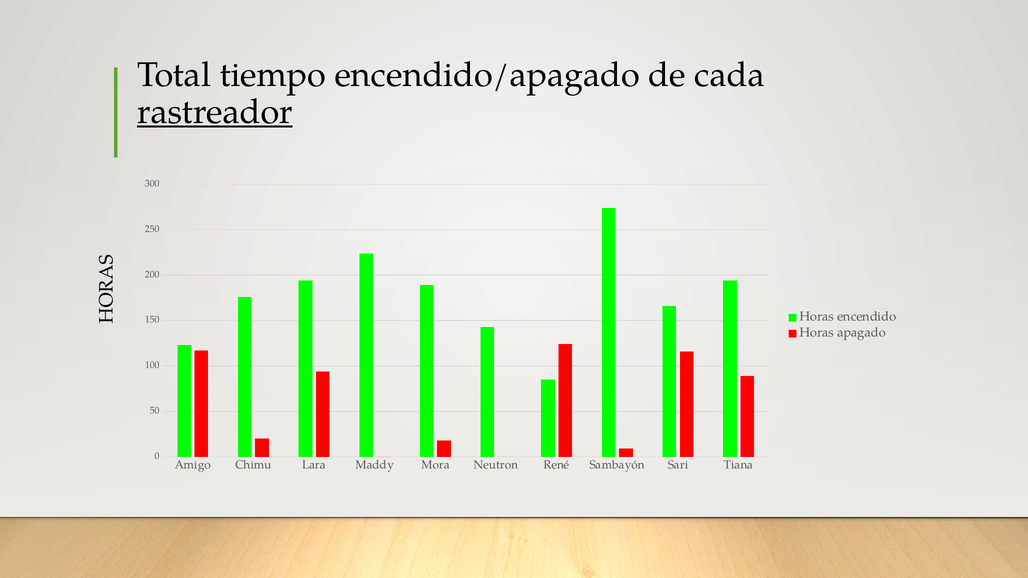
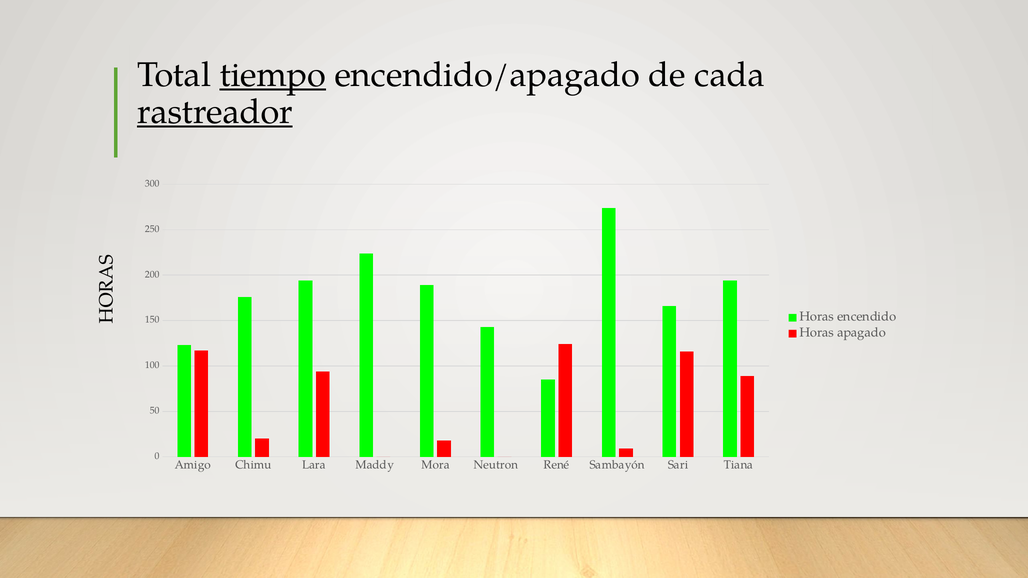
tiempo underline: none -> present
